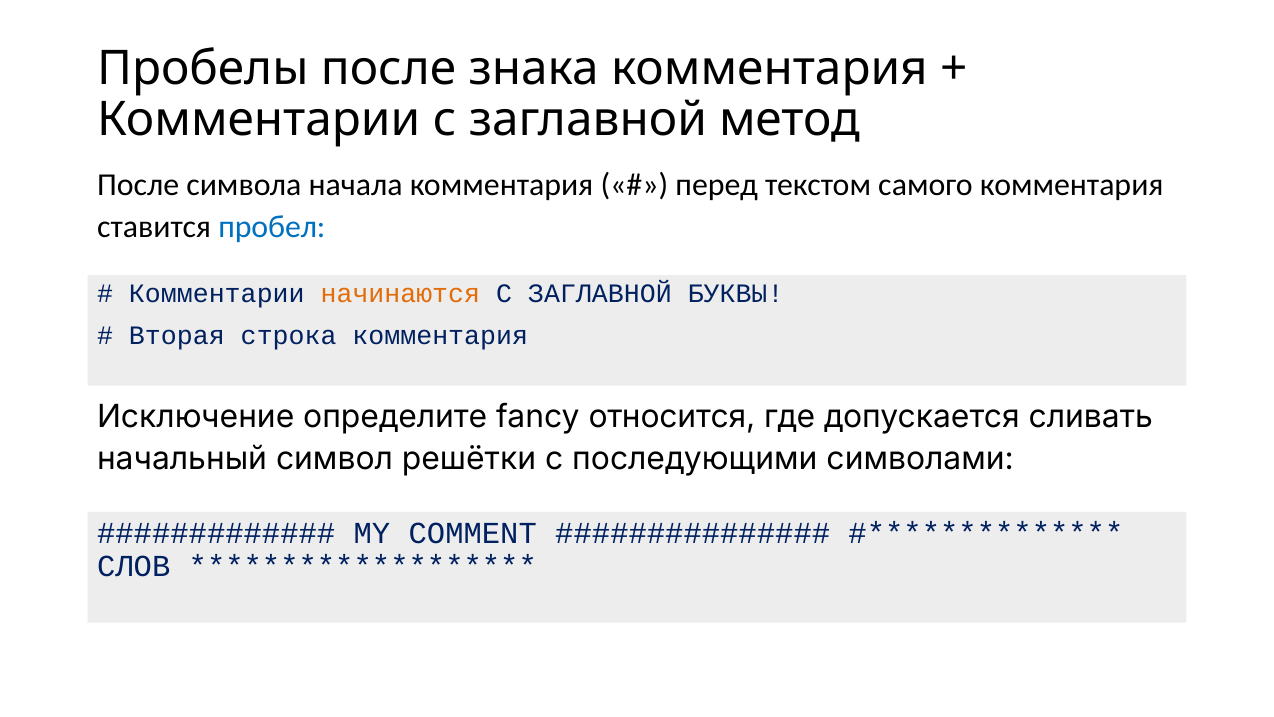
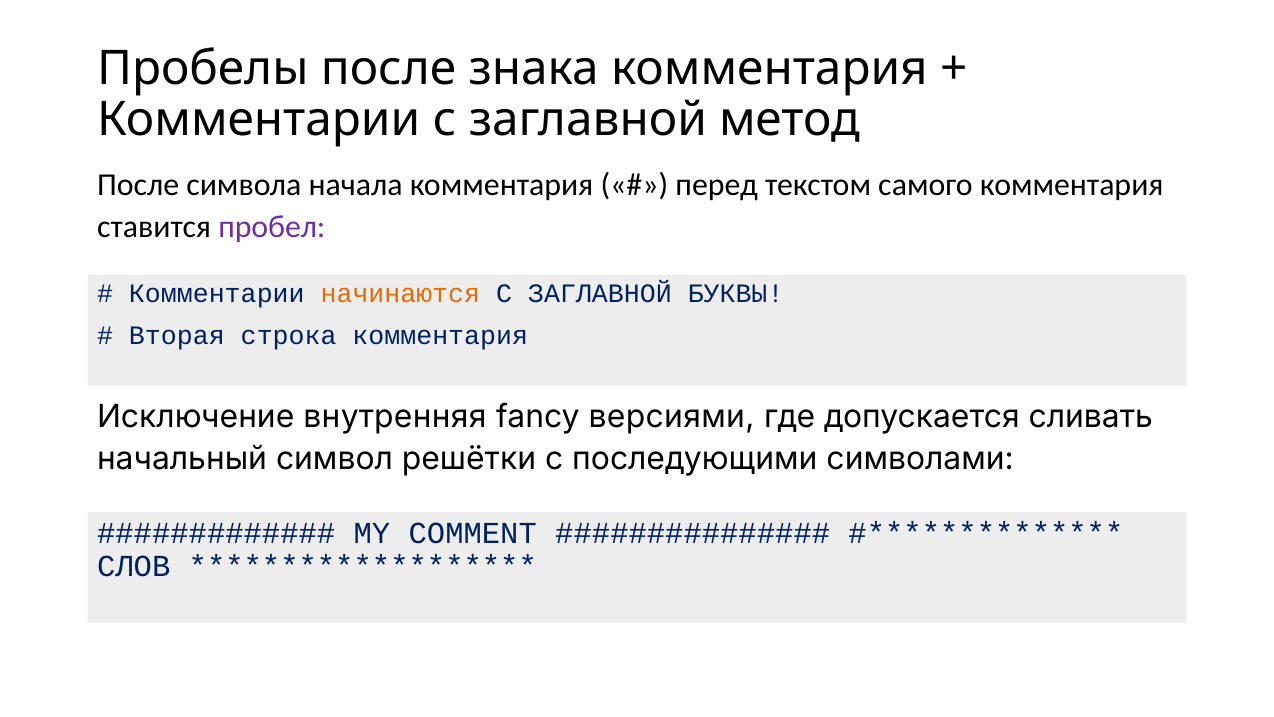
пробел colour: blue -> purple
определите: определите -> внутренняя
относится: относится -> версиями
